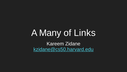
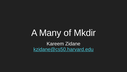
Links: Links -> Mkdir
